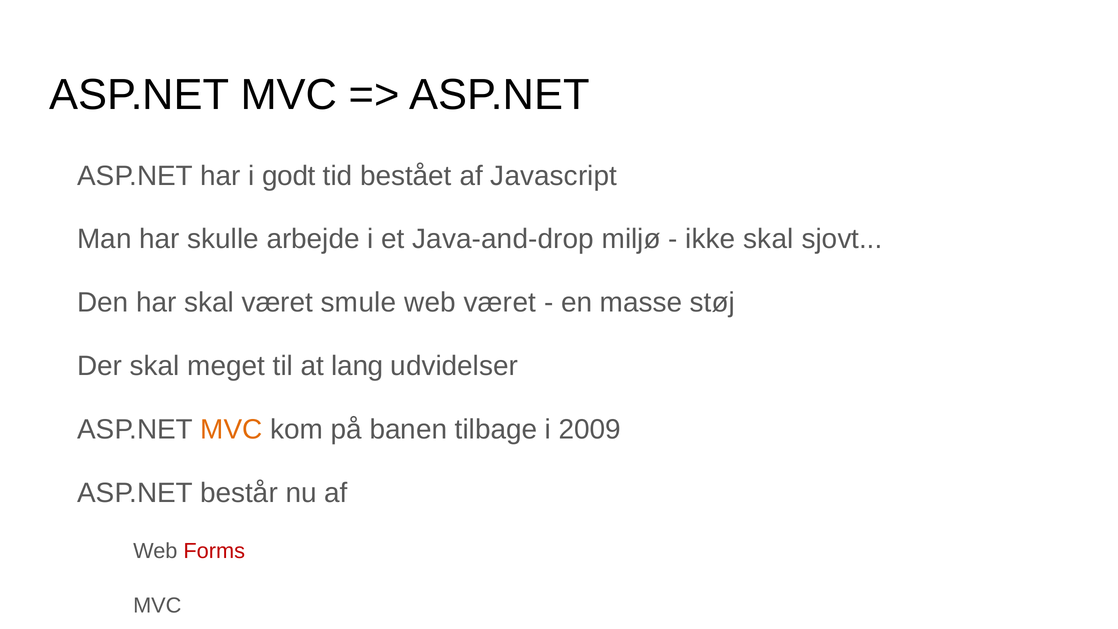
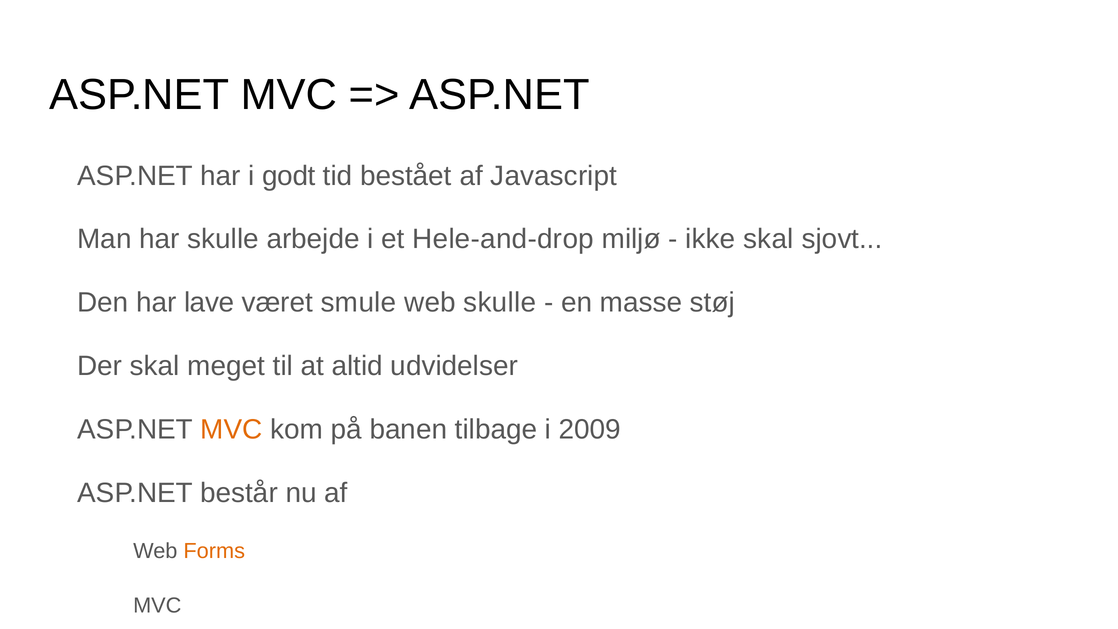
Java-and-drop: Java-and-drop -> Hele-and-drop
har skal: skal -> lave
web været: været -> skulle
lang: lang -> altid
Forms colour: red -> orange
